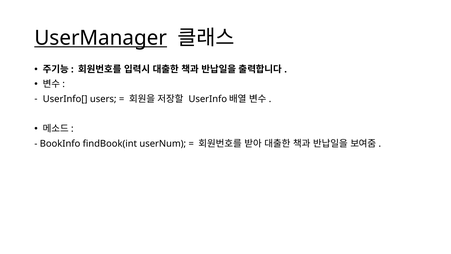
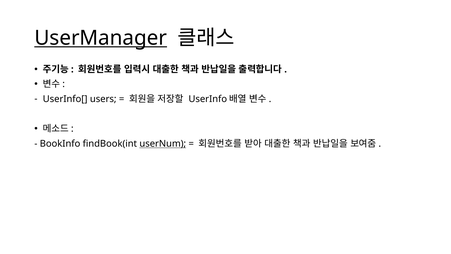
userNum underline: none -> present
